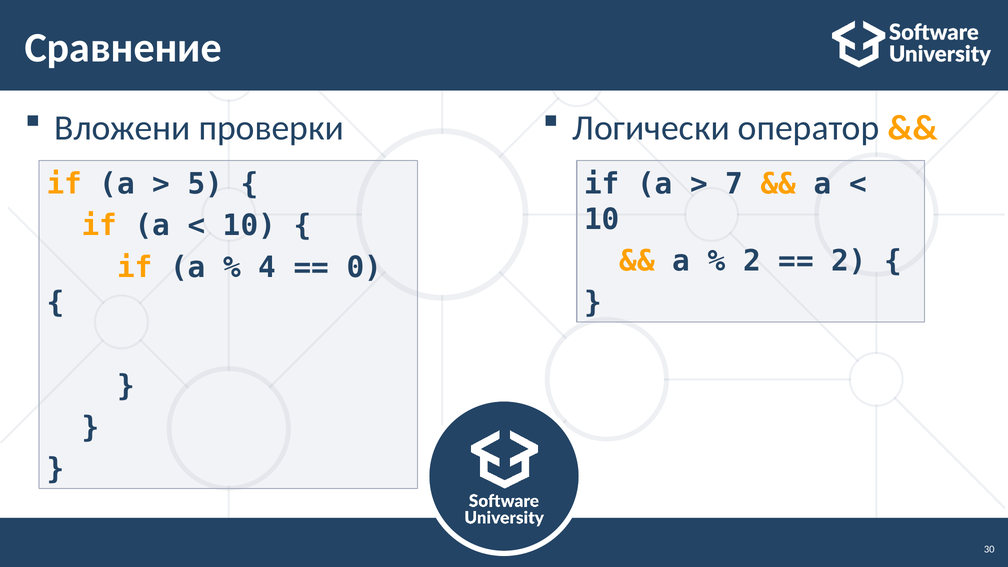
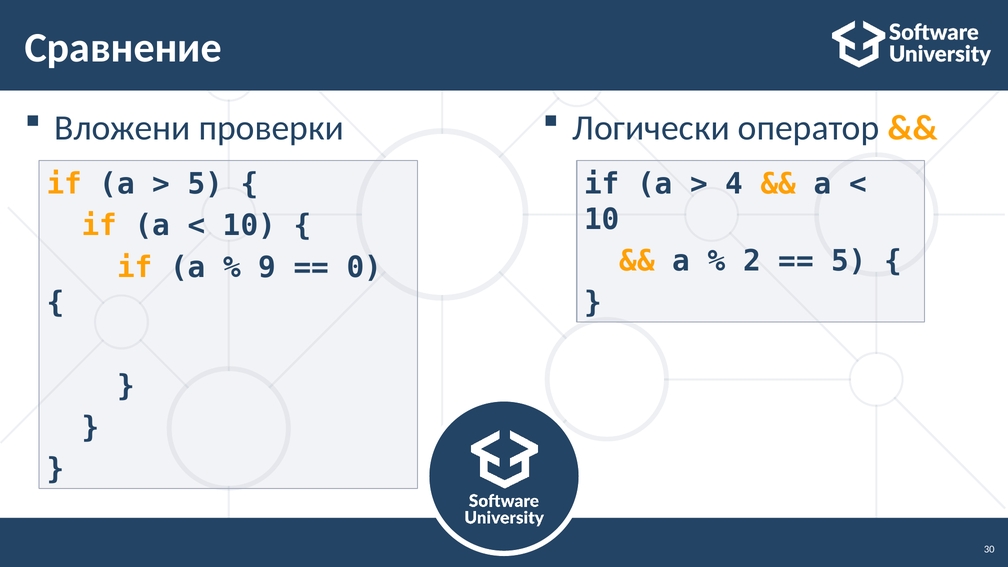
7: 7 -> 4
2 at (849, 261): 2 -> 5
4: 4 -> 9
